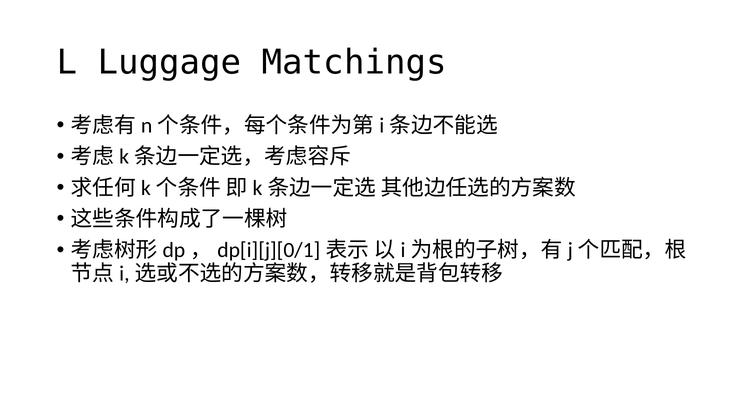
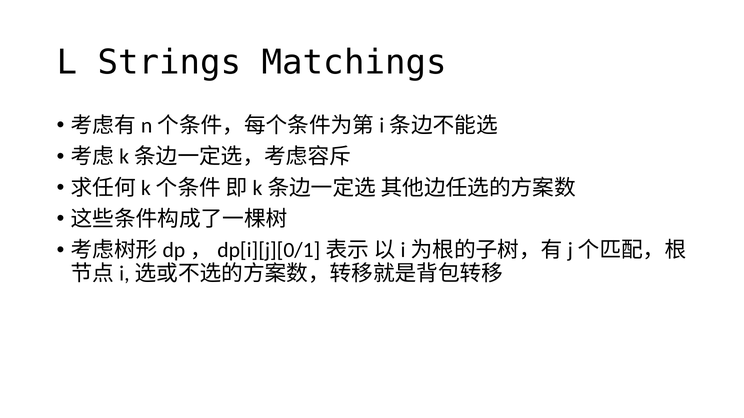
Luggage: Luggage -> Strings
